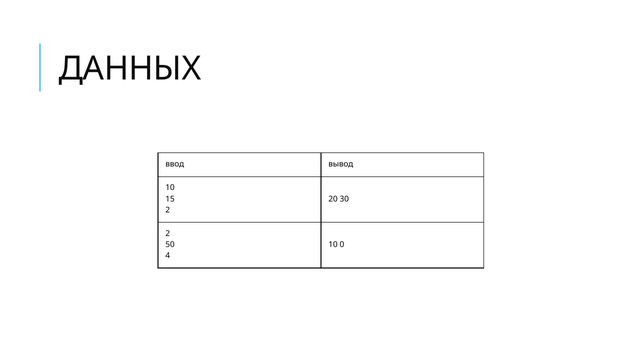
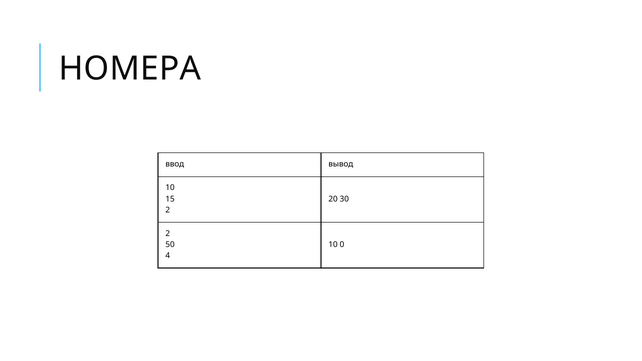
ДАННЫХ: ДАННЫХ -> НОМЕРА
